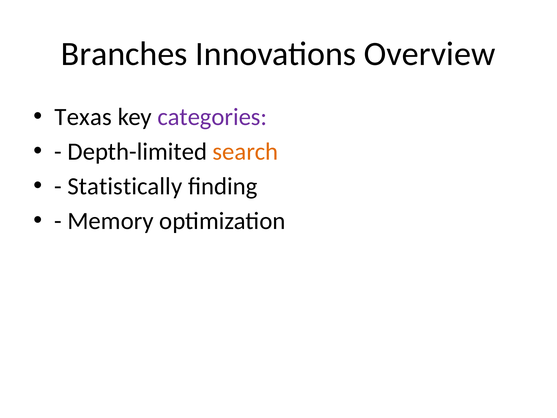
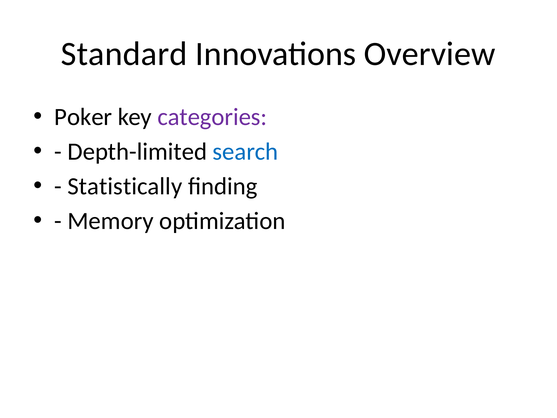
Branches: Branches -> Standard
Texas: Texas -> Poker
search colour: orange -> blue
